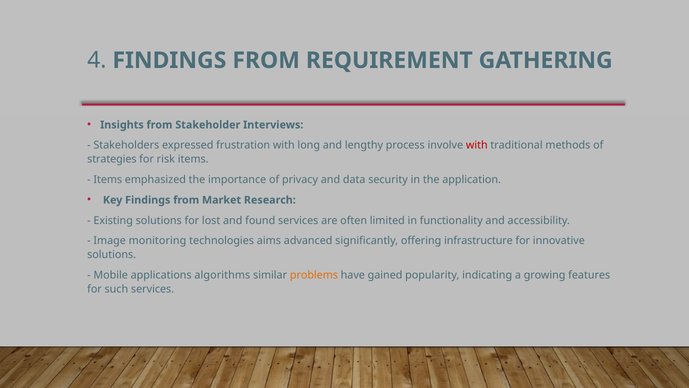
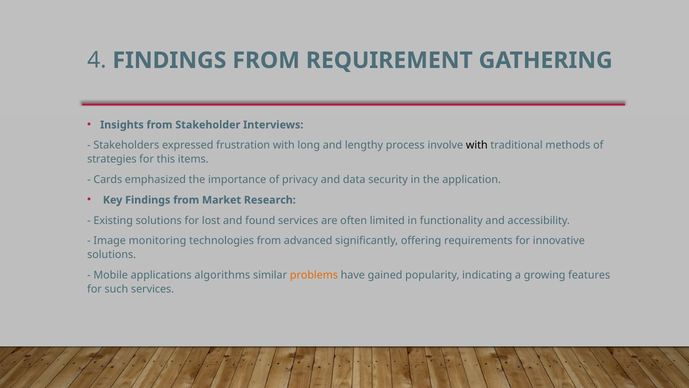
with at (477, 145) colour: red -> black
risk: risk -> this
Items at (108, 179): Items -> Cards
technologies aims: aims -> from
infrastructure: infrastructure -> requirements
